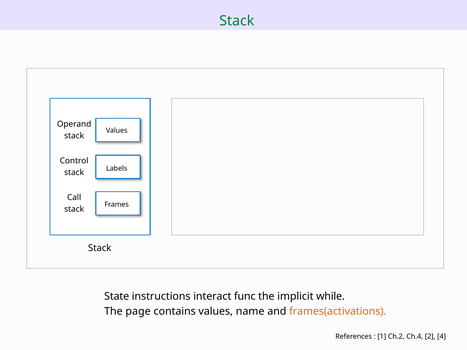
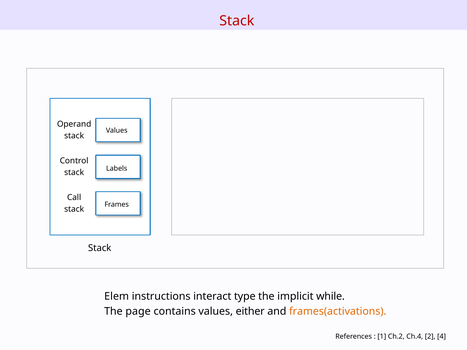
Stack at (237, 21) colour: green -> red
State: State -> Elem
func: func -> type
name: name -> either
